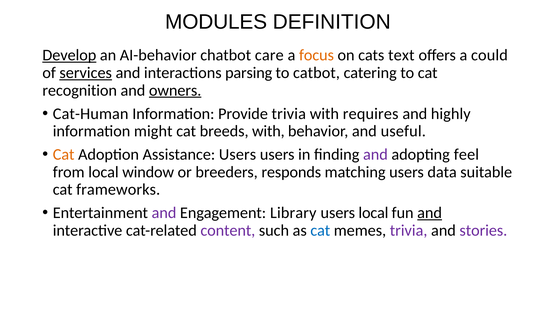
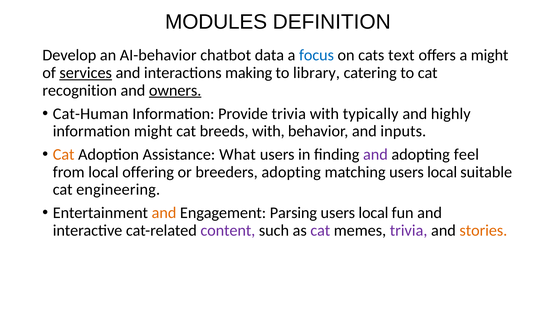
Develop underline: present -> none
care: care -> data
focus colour: orange -> blue
a could: could -> might
parsing: parsing -> making
catbot: catbot -> library
requires: requires -> typically
useful: useful -> inputs
Assistance Users: Users -> What
window: window -> offering
breeders responds: responds -> adopting
matching users data: data -> local
frameworks: frameworks -> engineering
and at (164, 213) colour: purple -> orange
Library: Library -> Parsing
and at (430, 213) underline: present -> none
cat at (320, 230) colour: blue -> purple
stories colour: purple -> orange
